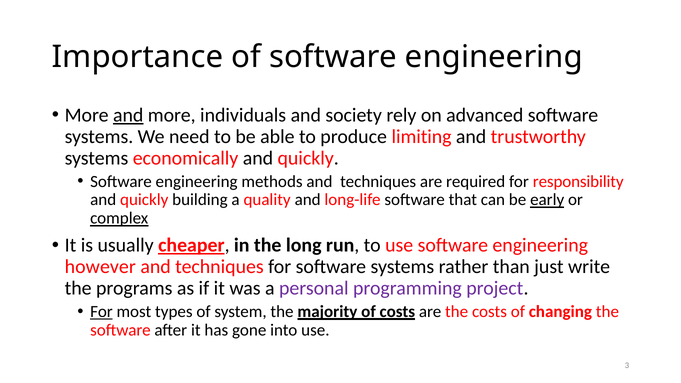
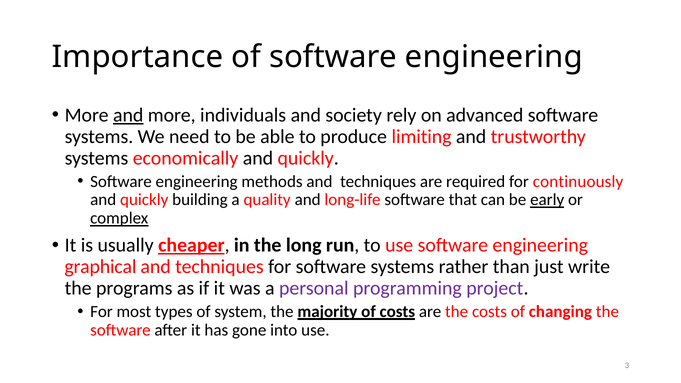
responsibility: responsibility -> continuously
however: however -> graphical
For at (101, 312) underline: present -> none
